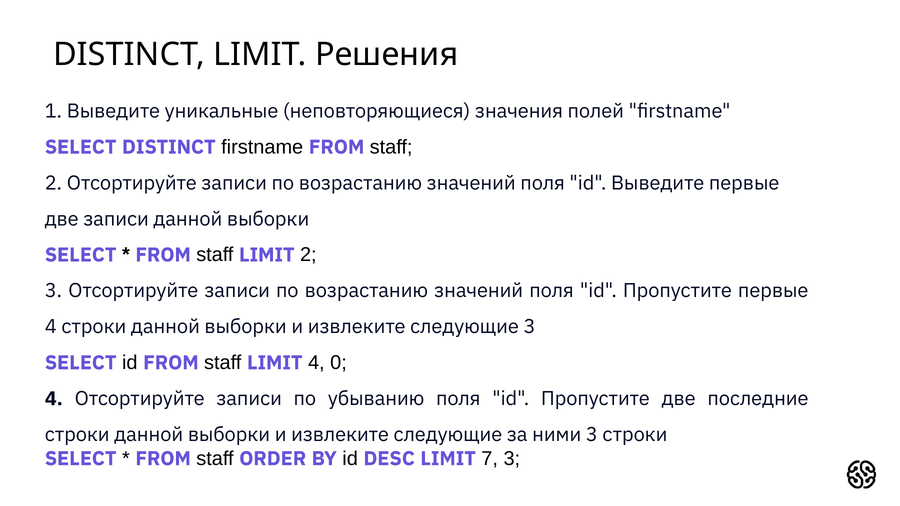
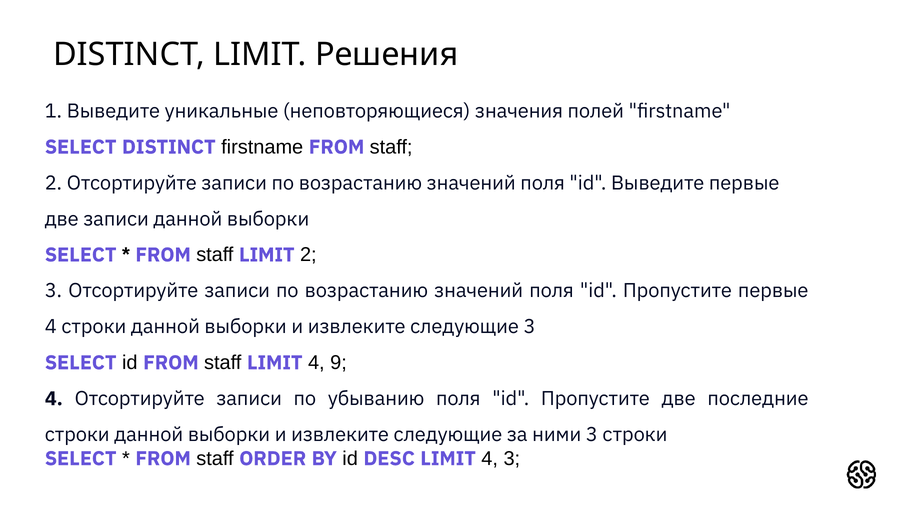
0: 0 -> 9
DESC LIMIT 7: 7 -> 4
